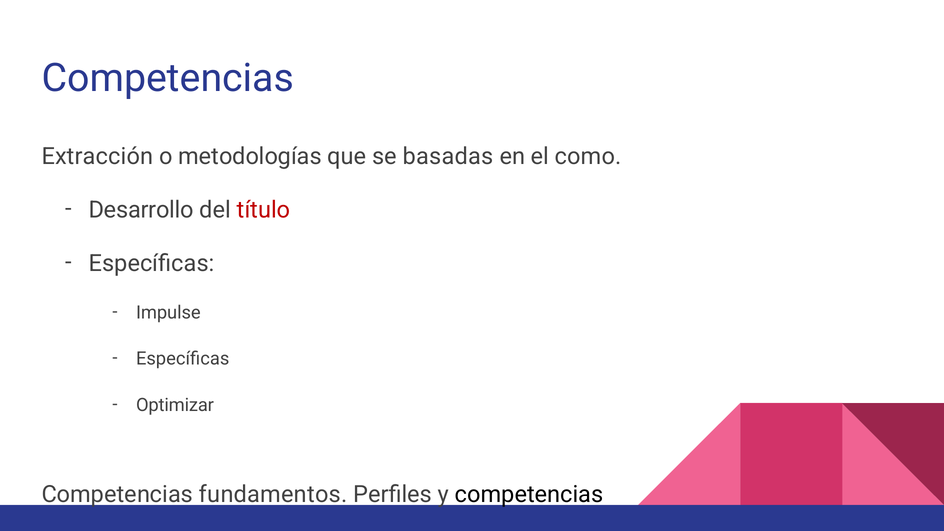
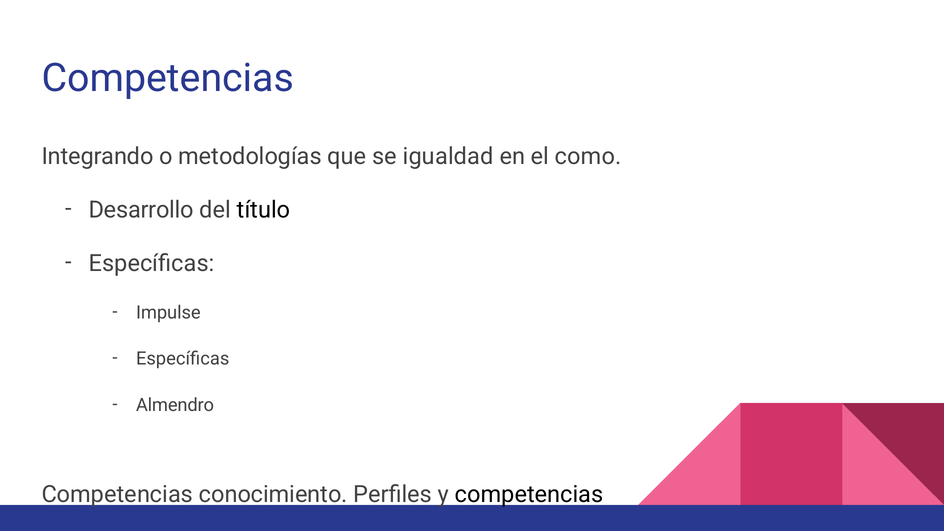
Extracción: Extracción -> Integrando
basadas: basadas -> igualdad
título colour: red -> black
Optimizar: Optimizar -> Almendro
fundamentos: fundamentos -> conocimiento
